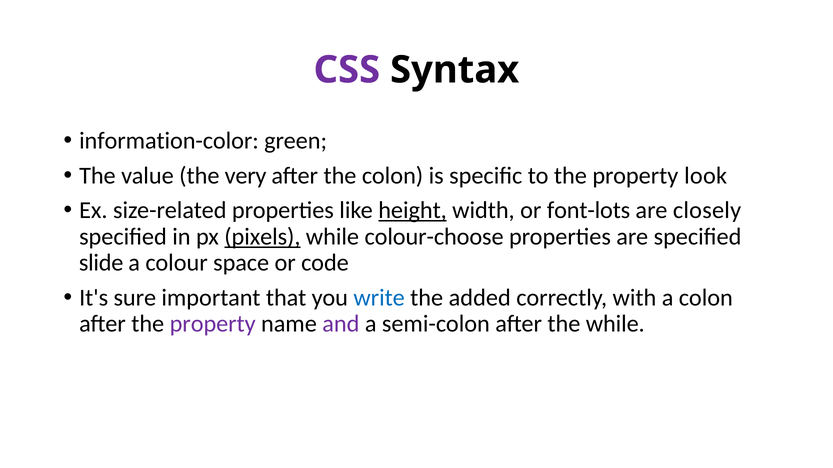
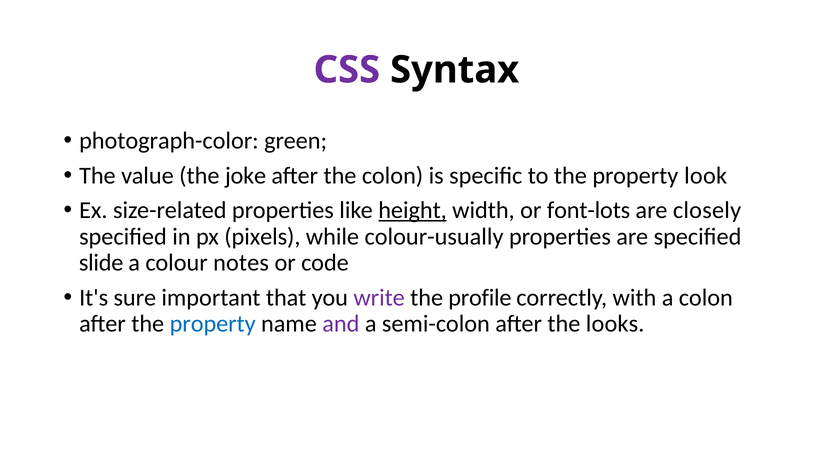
information-color: information-color -> photograph-color
very: very -> joke
pixels underline: present -> none
colour-choose: colour-choose -> colour-usually
space: space -> notes
write colour: blue -> purple
added: added -> profile
property at (213, 324) colour: purple -> blue
the while: while -> looks
